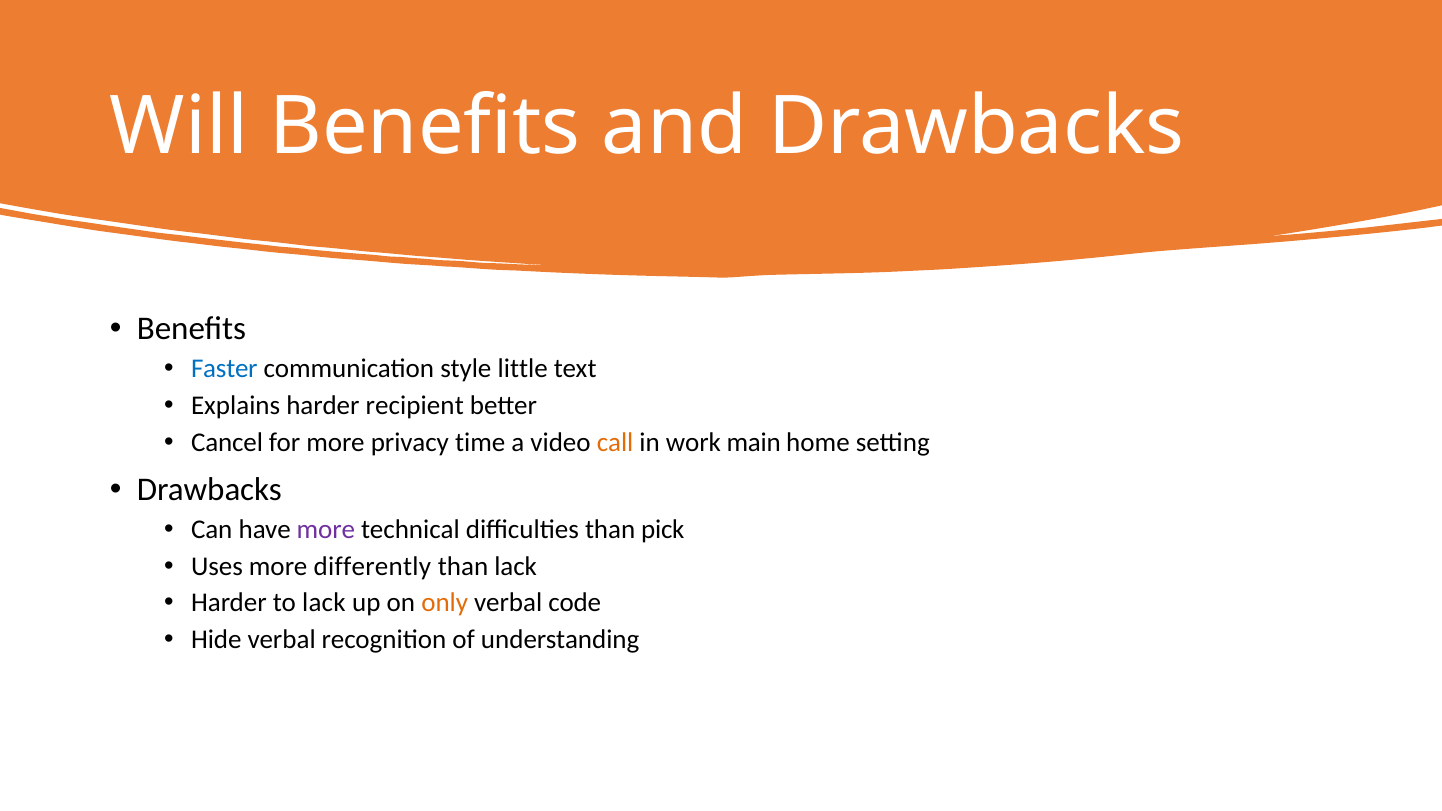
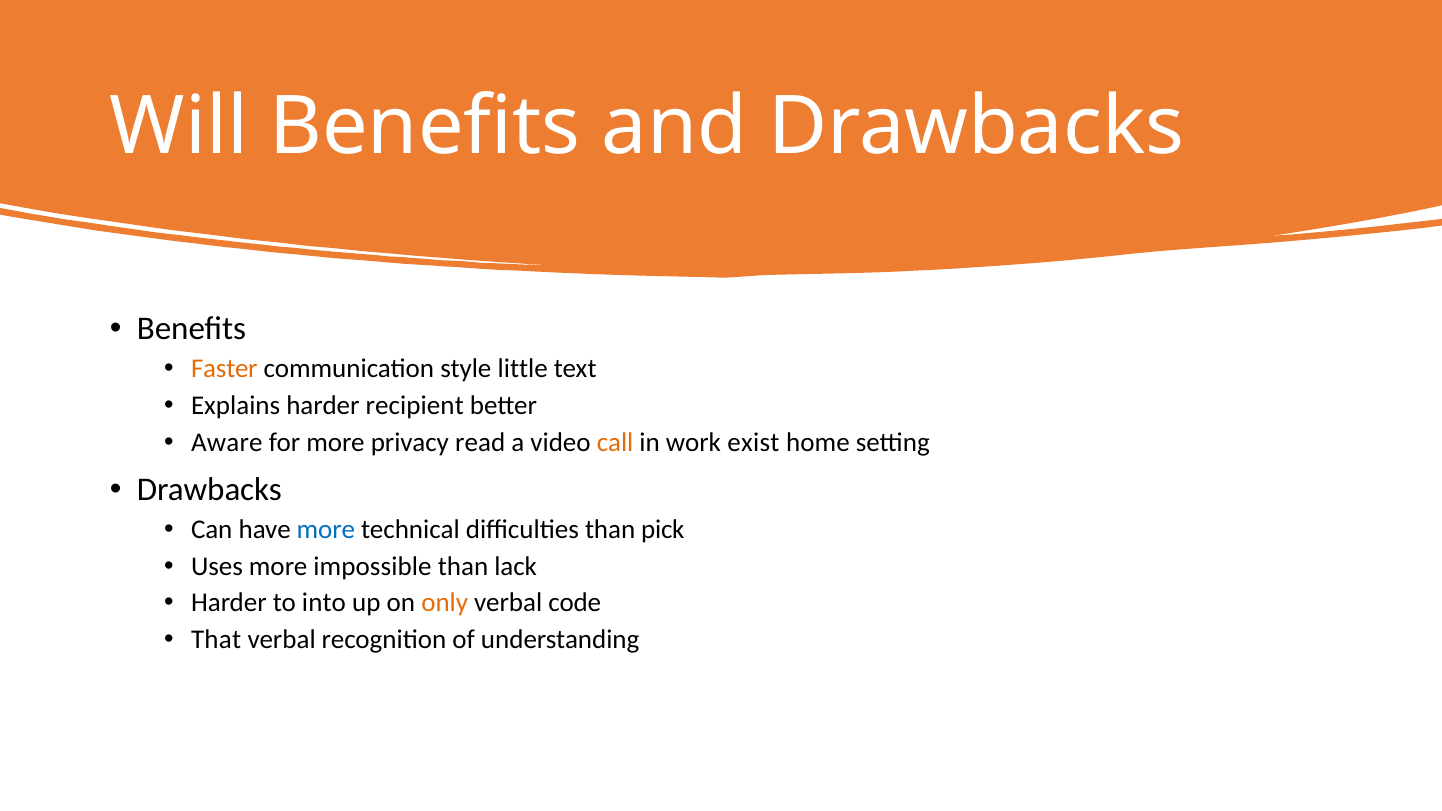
Faster colour: blue -> orange
Cancel: Cancel -> Aware
time: time -> read
main: main -> exist
more at (326, 530) colour: purple -> blue
differently: differently -> impossible
to lack: lack -> into
Hide: Hide -> That
